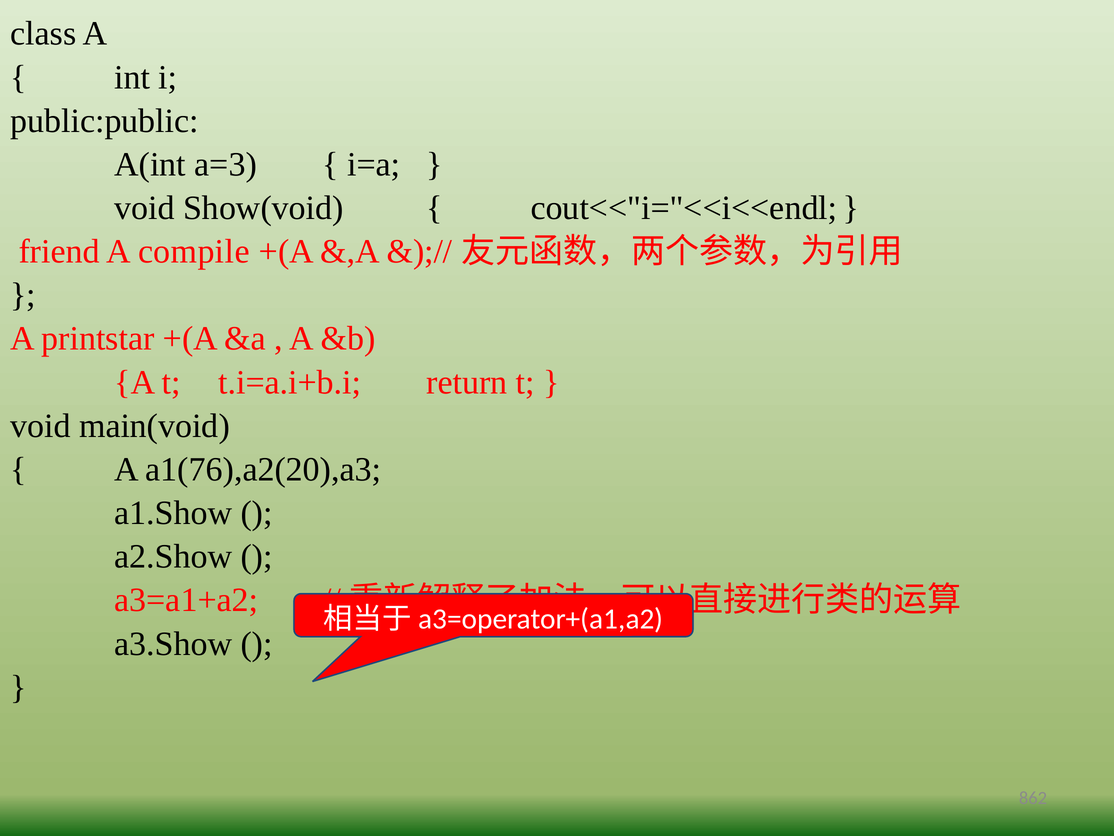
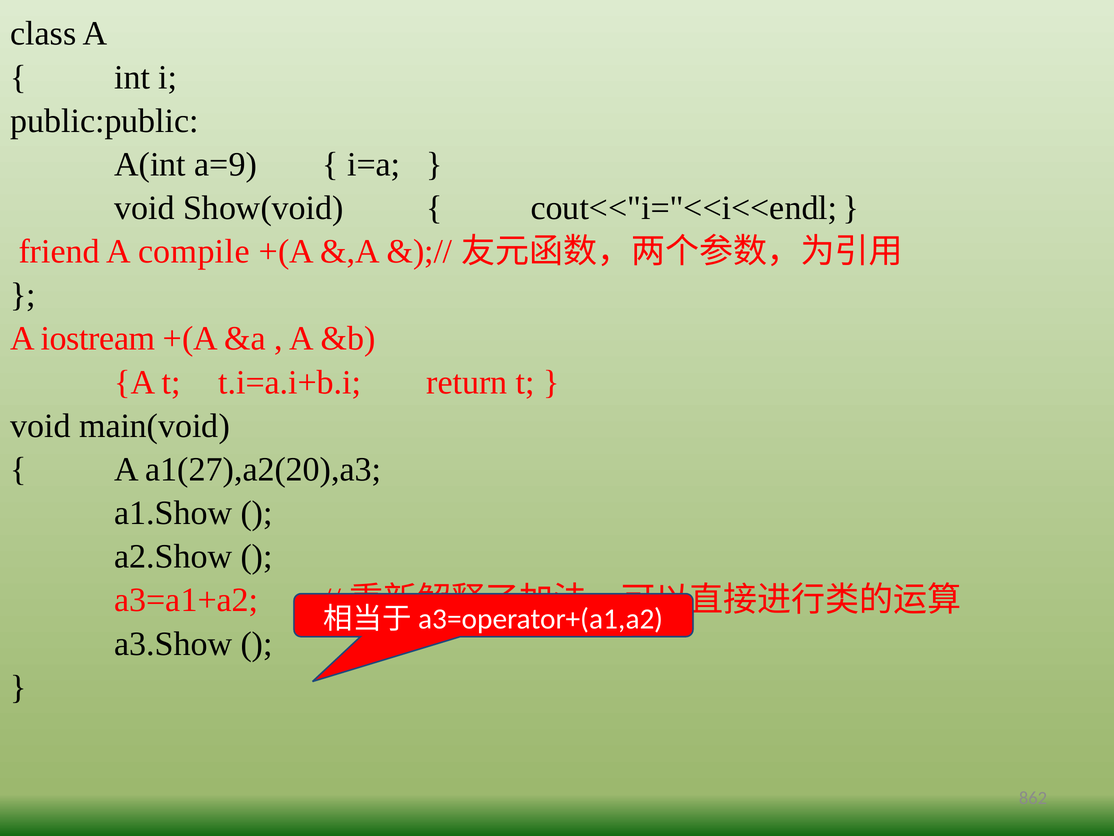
a=3: a=3 -> a=9
printstar: printstar -> iostream
a1(76),a2(20),a3: a1(76),a2(20),a3 -> a1(27),a2(20),a3
